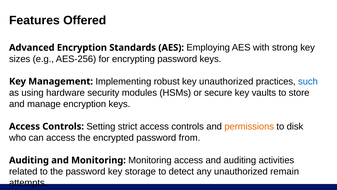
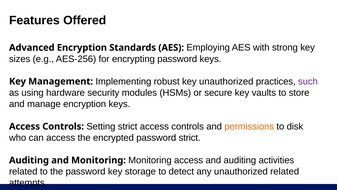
such colour: blue -> purple
password from: from -> strict
unauthorized remain: remain -> related
